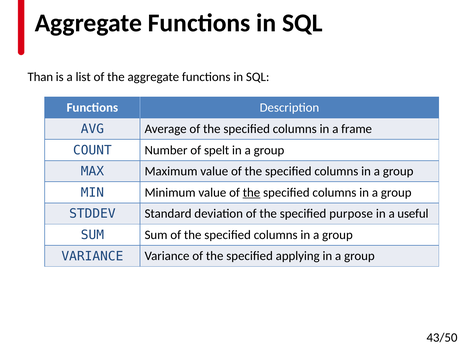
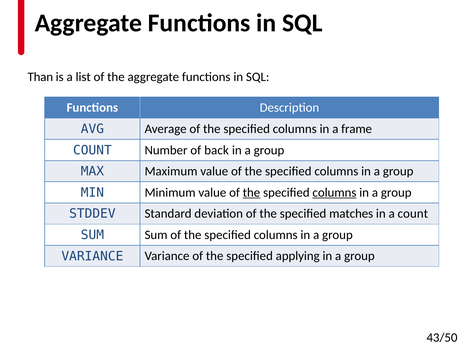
spelt: spelt -> back
columns at (334, 192) underline: none -> present
purpose: purpose -> matches
a useful: useful -> count
